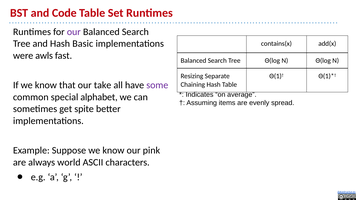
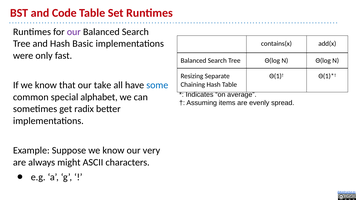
awls: awls -> only
some colour: purple -> blue
spite: spite -> radix
pink: pink -> very
world: world -> might
